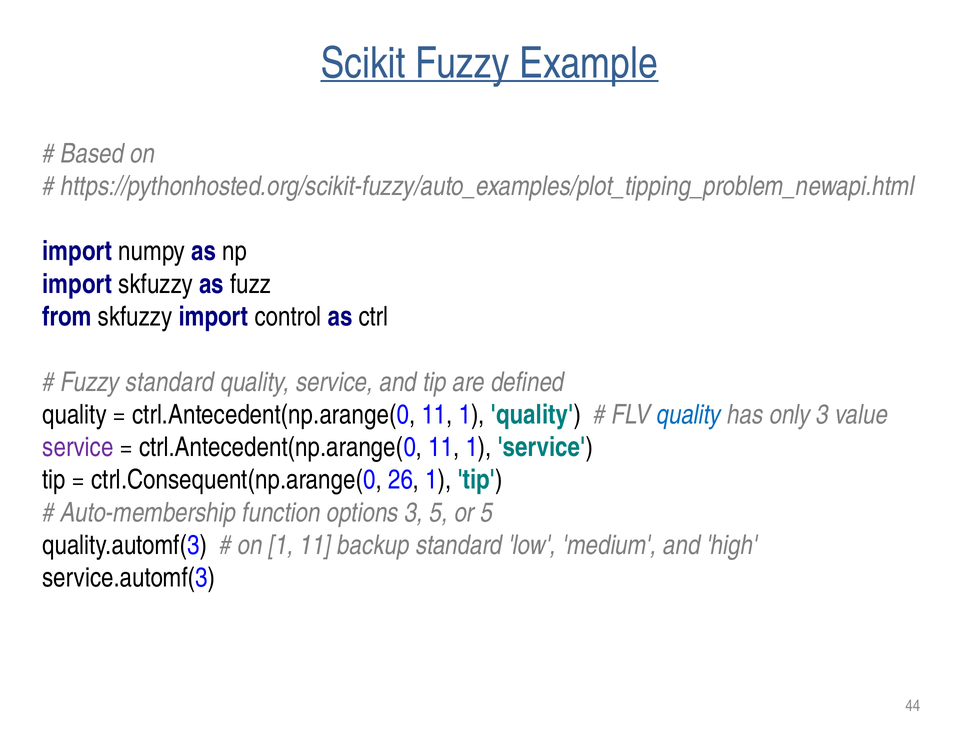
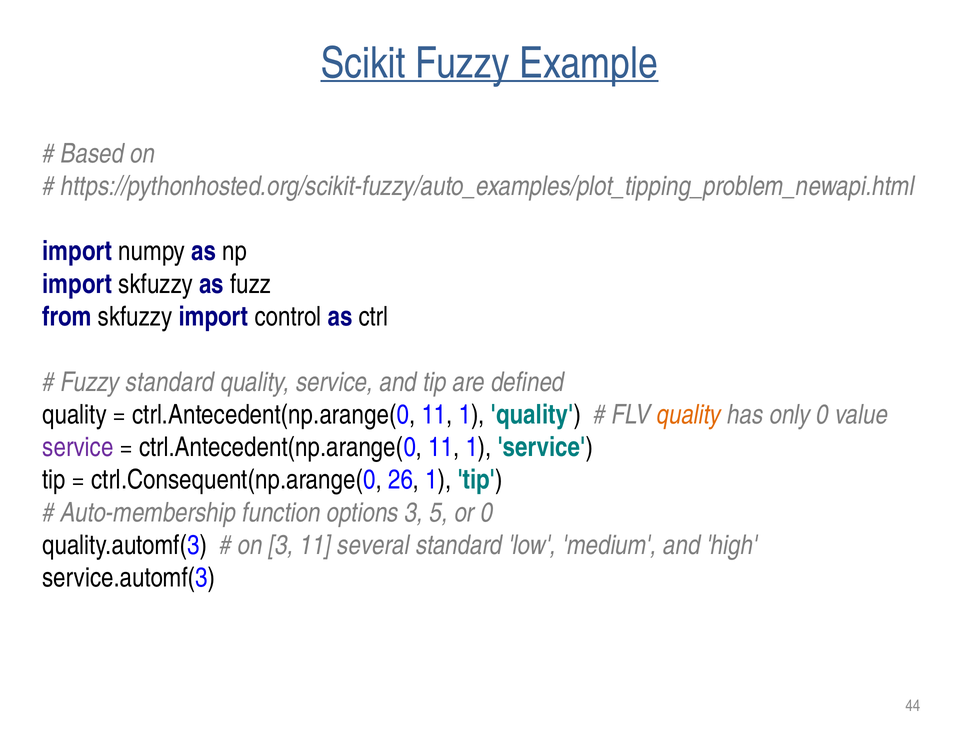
quality at (689, 415) colour: blue -> orange
only 3: 3 -> 0
or 5: 5 -> 0
on 1: 1 -> 3
backup: backup -> several
